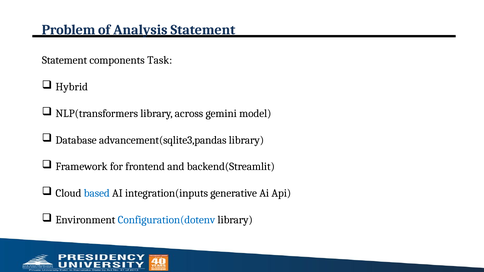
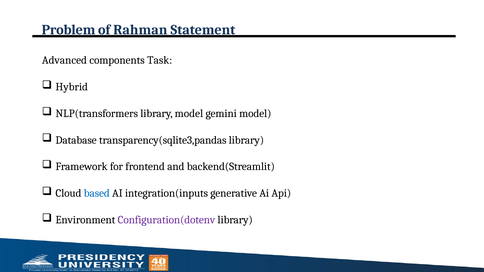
Analysis: Analysis -> Rahman
Statement at (65, 60): Statement -> Advanced
library across: across -> model
advancement(sqlite3,pandas: advancement(sqlite3,pandas -> transparency(sqlite3,pandas
Configuration(dotenv colour: blue -> purple
